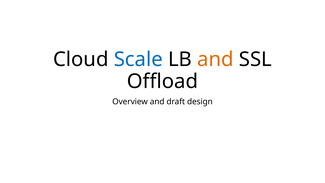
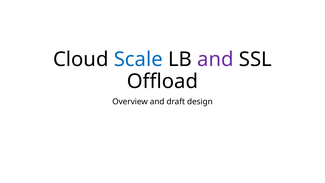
and at (215, 59) colour: orange -> purple
